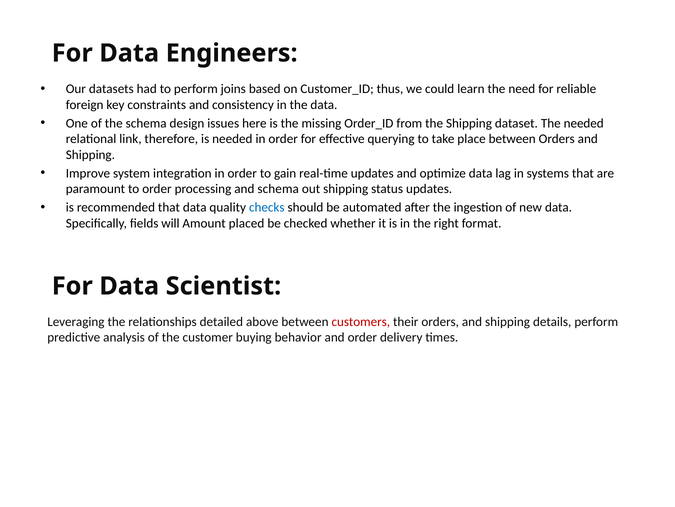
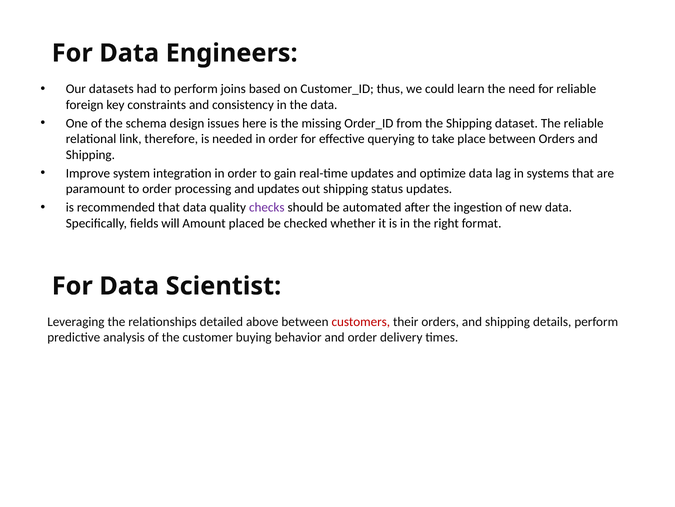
The needed: needed -> reliable
and schema: schema -> updates
checks colour: blue -> purple
